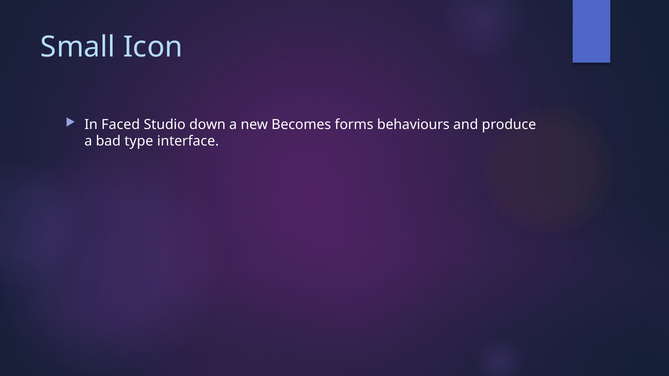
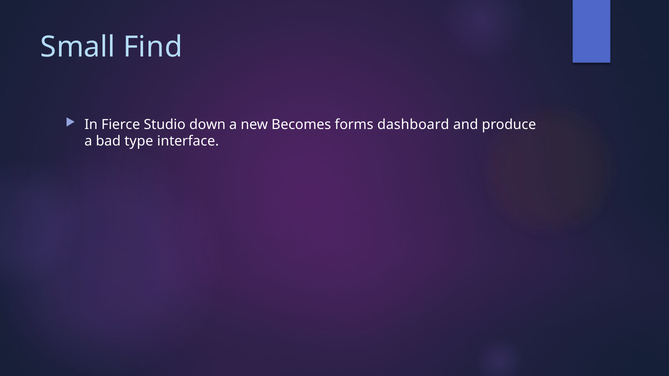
Icon: Icon -> Find
Faced: Faced -> Fierce
behaviours: behaviours -> dashboard
